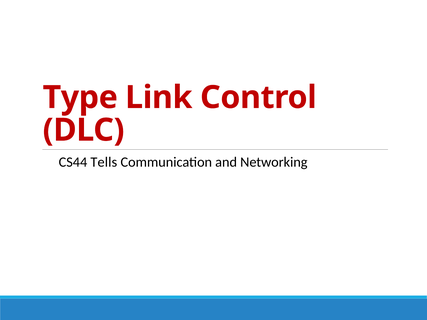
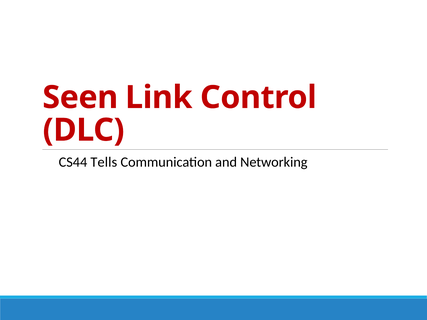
Type: Type -> Seen
